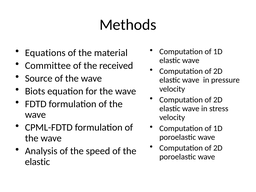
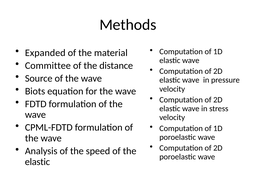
Equations: Equations -> Expanded
received: received -> distance
